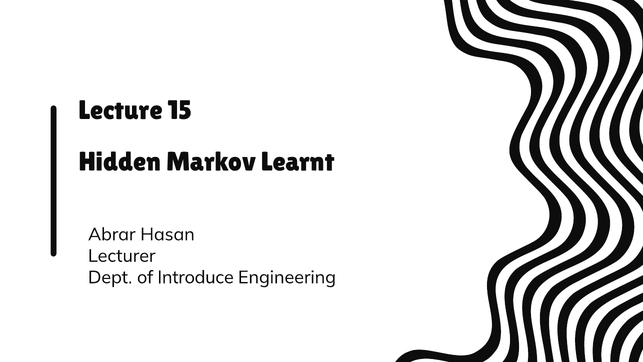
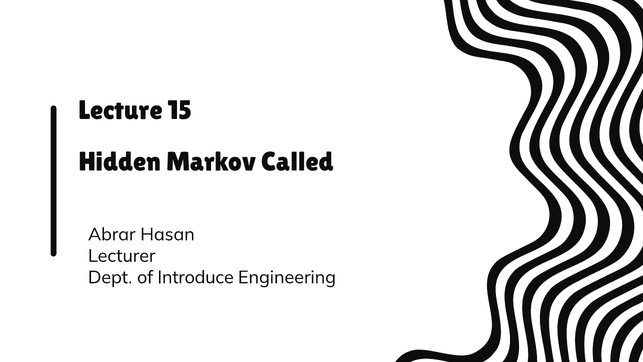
Learnt: Learnt -> Called
